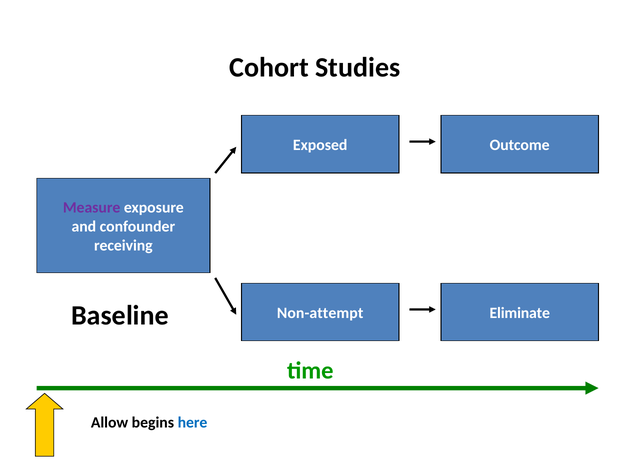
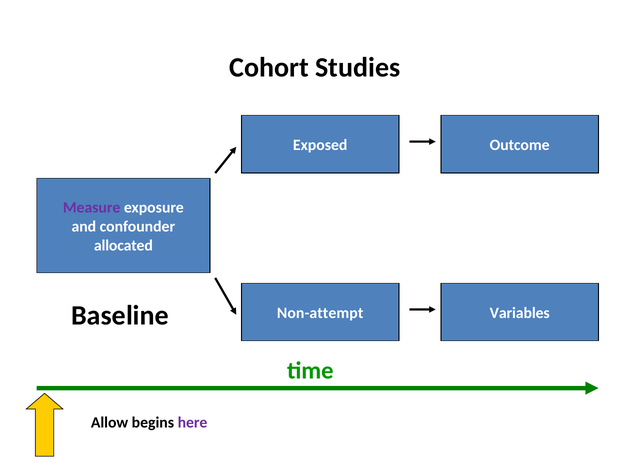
receiving: receiving -> allocated
Eliminate: Eliminate -> Variables
here colour: blue -> purple
